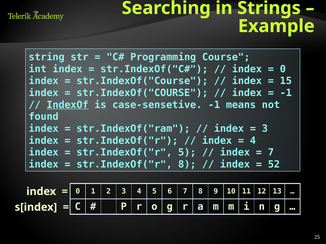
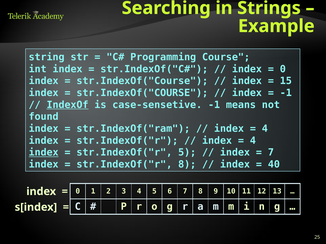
3 at (265, 129): 3 -> 4
index at (44, 153) underline: none -> present
52: 52 -> 40
